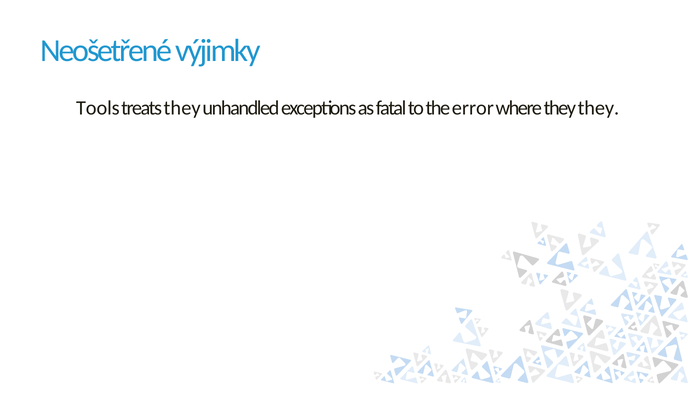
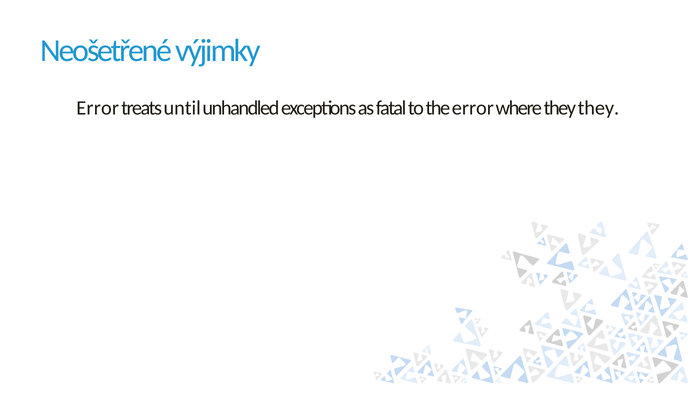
Tools at (98, 108): Tools -> Error
treats they: they -> until
